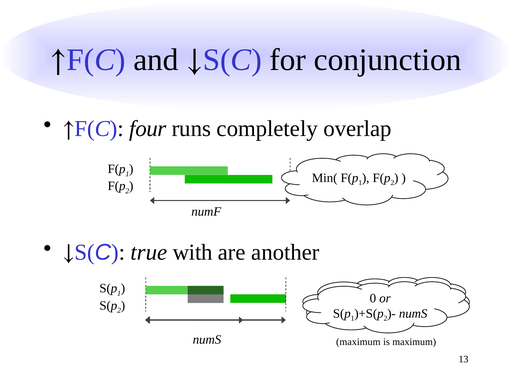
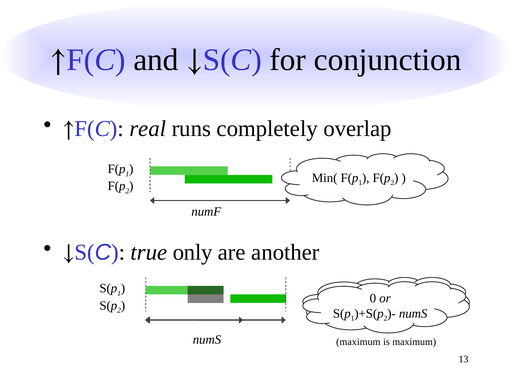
four: four -> real
with: with -> only
